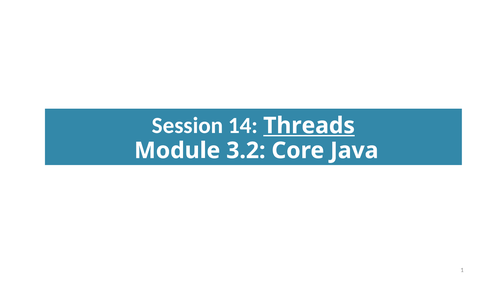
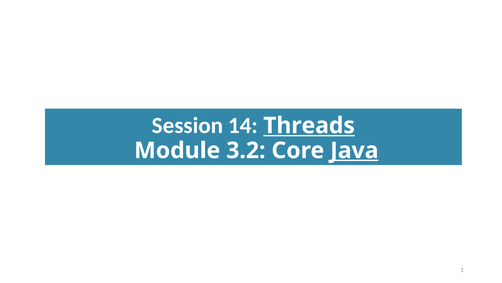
Java underline: none -> present
